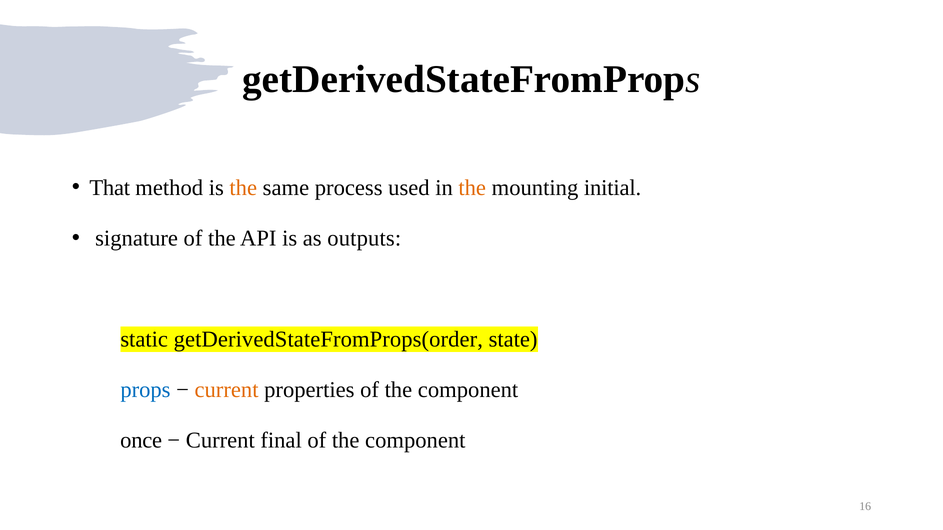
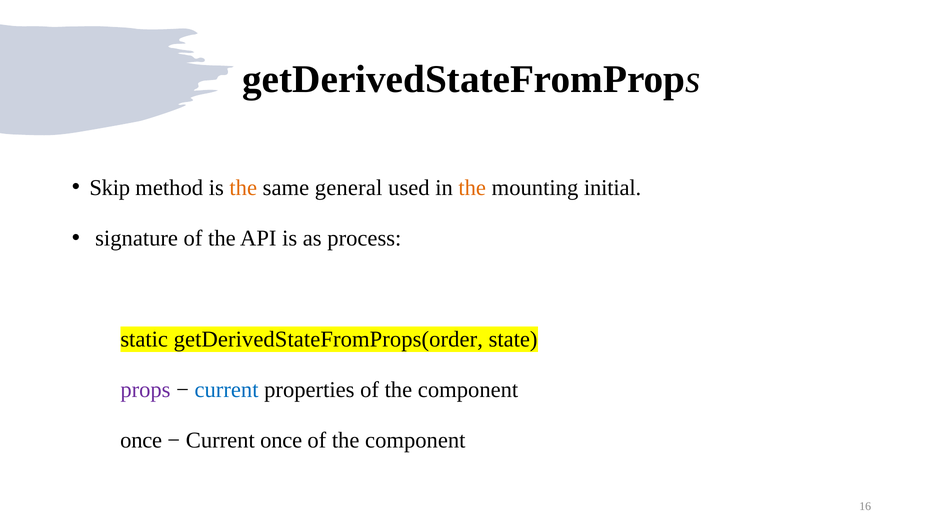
That: That -> Skip
process: process -> general
outputs: outputs -> process
props colour: blue -> purple
current at (227, 390) colour: orange -> blue
Current final: final -> once
